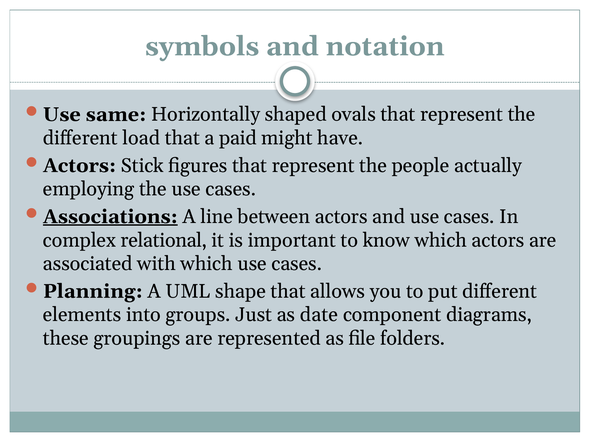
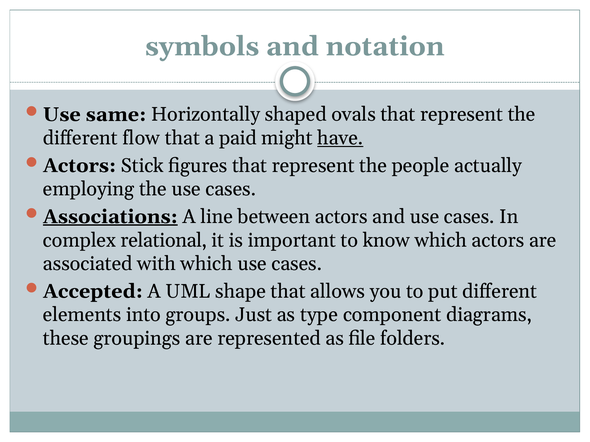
load: load -> flow
have underline: none -> present
Planning: Planning -> Accepted
date: date -> type
